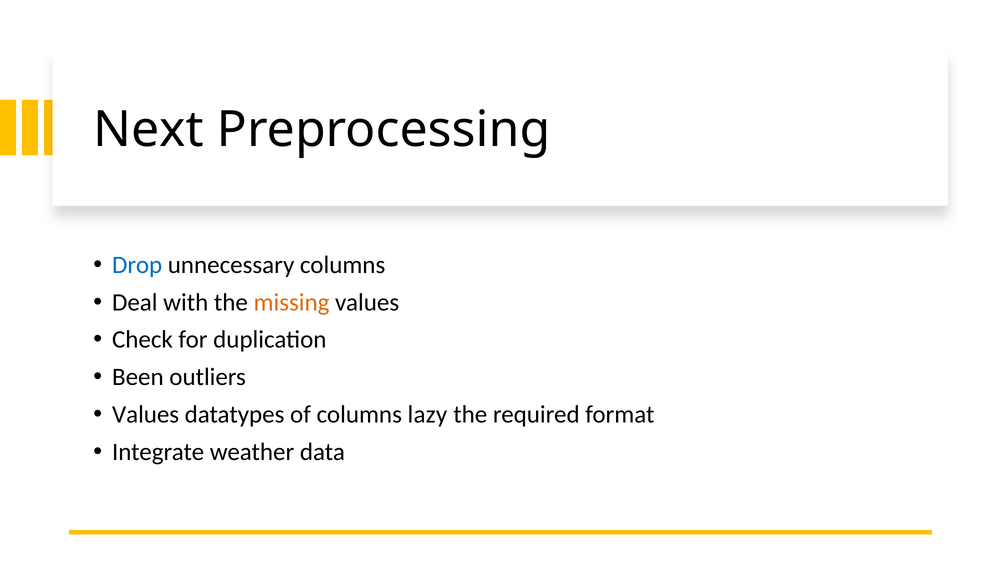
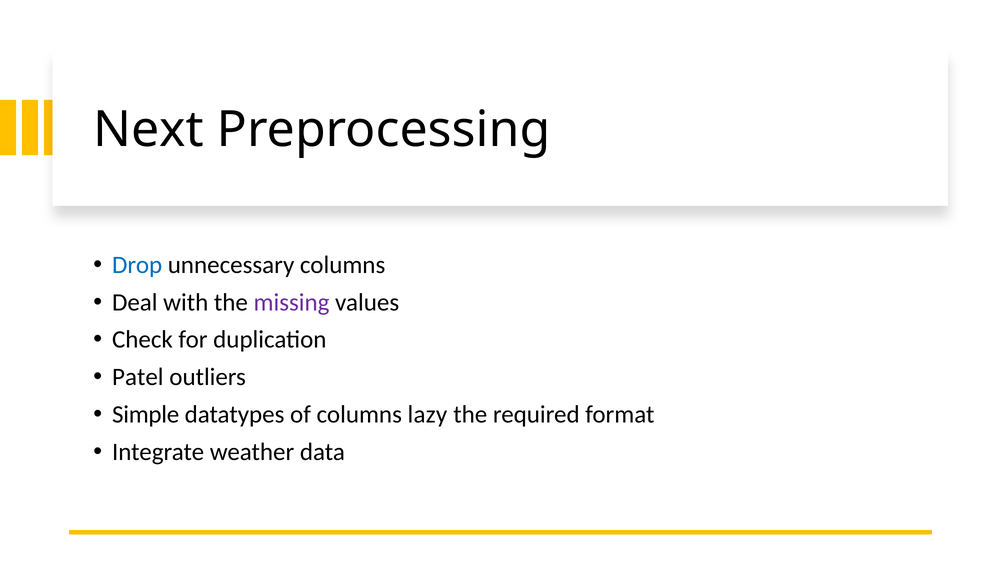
missing colour: orange -> purple
Been: Been -> Patel
Values at (146, 415): Values -> Simple
